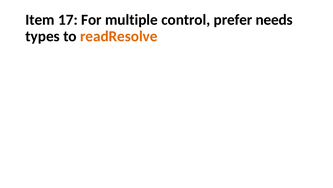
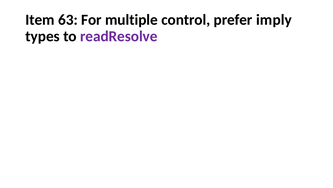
17: 17 -> 63
needs: needs -> imply
readResolve colour: orange -> purple
